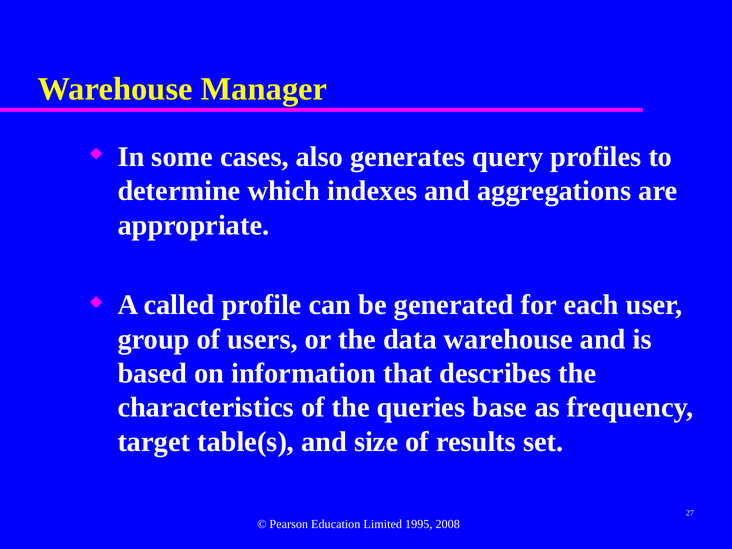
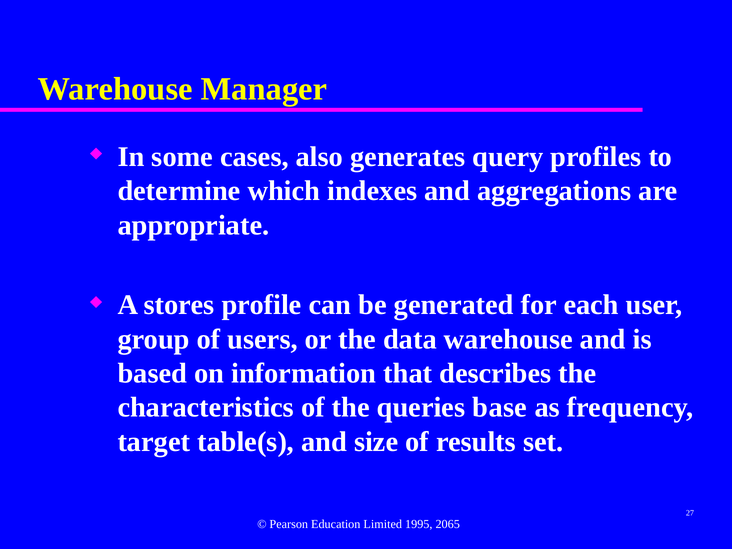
called: called -> stores
2008: 2008 -> 2065
